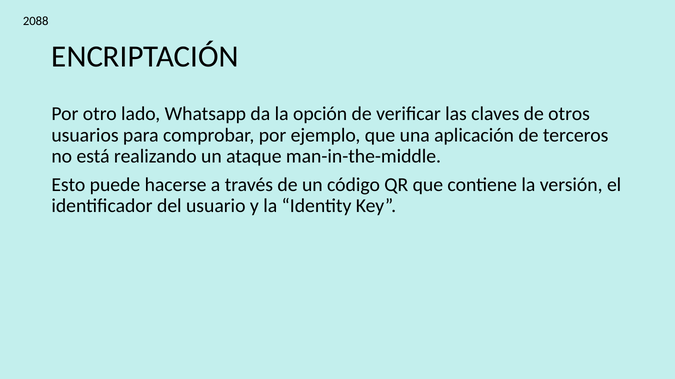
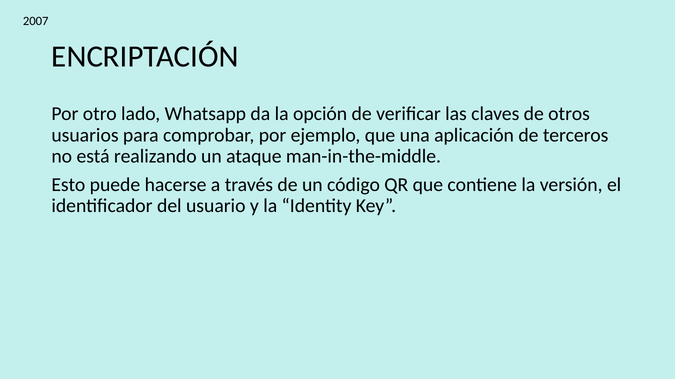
2088: 2088 -> 2007
